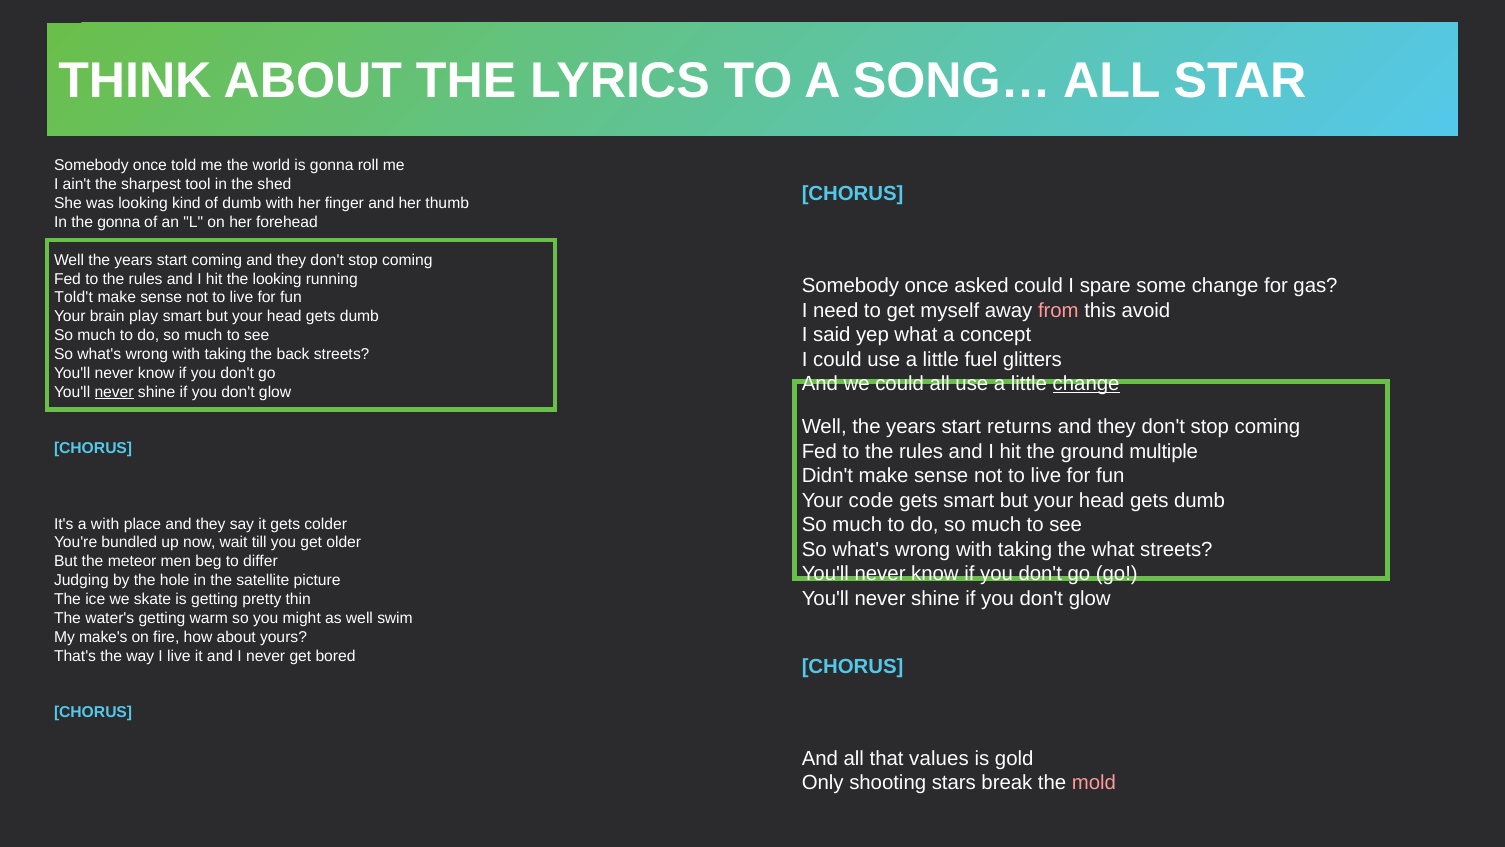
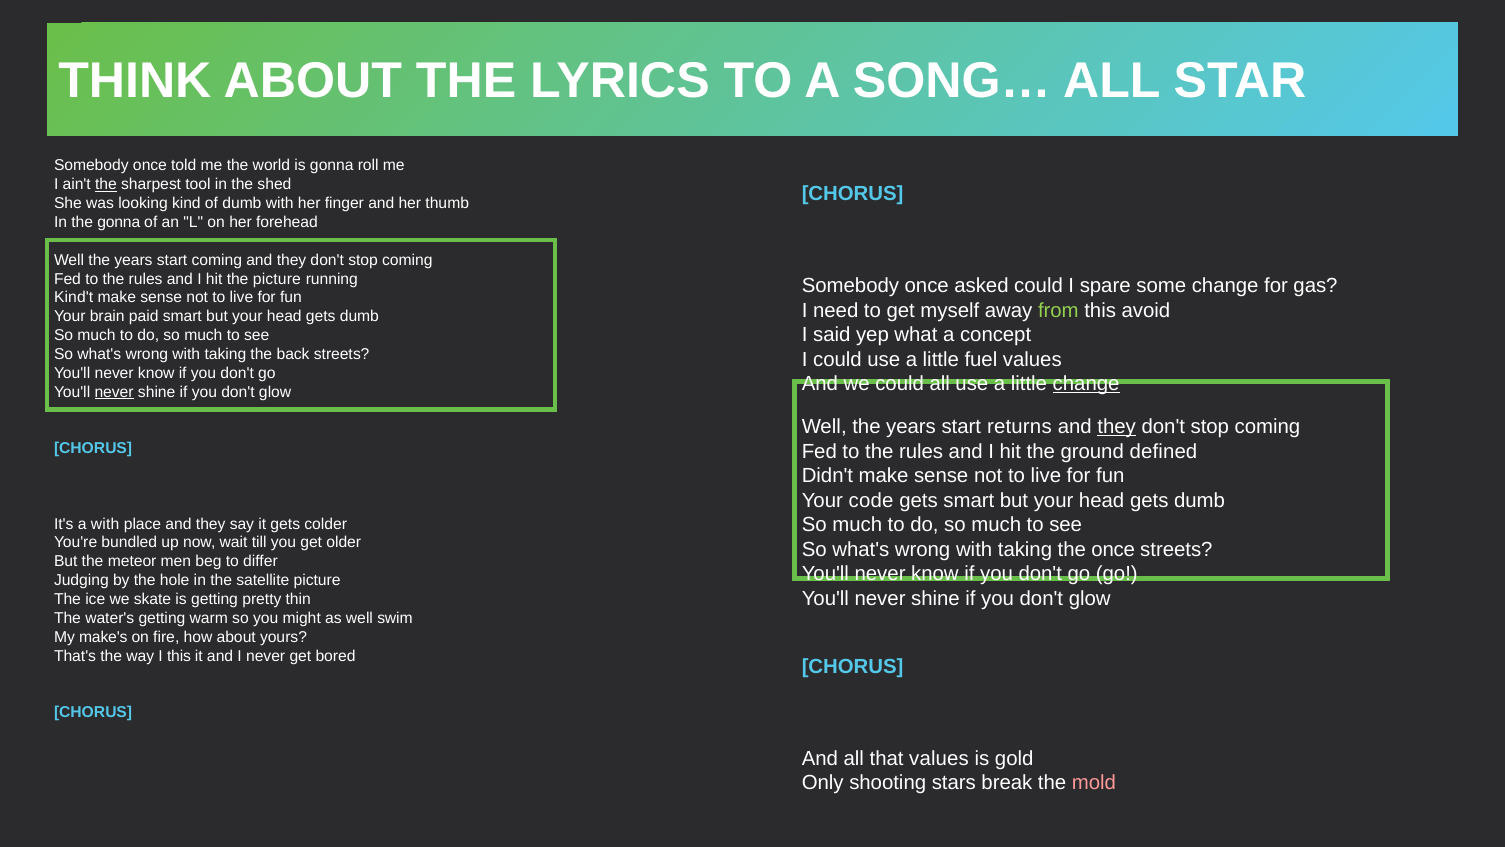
the at (106, 185) underline: none -> present
the looking: looking -> picture
Told't: Told't -> Kind't
from colour: pink -> light green
play: play -> paid
fuel glitters: glitters -> values
they at (1117, 427) underline: none -> present
multiple: multiple -> defined
the what: what -> once
I live: live -> this
